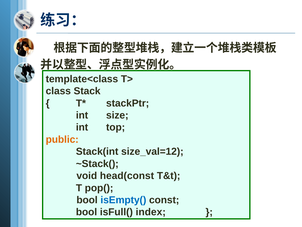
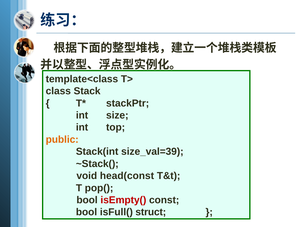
size_val=12: size_val=12 -> size_val=39
isEmpty( colour: blue -> red
index: index -> struct
